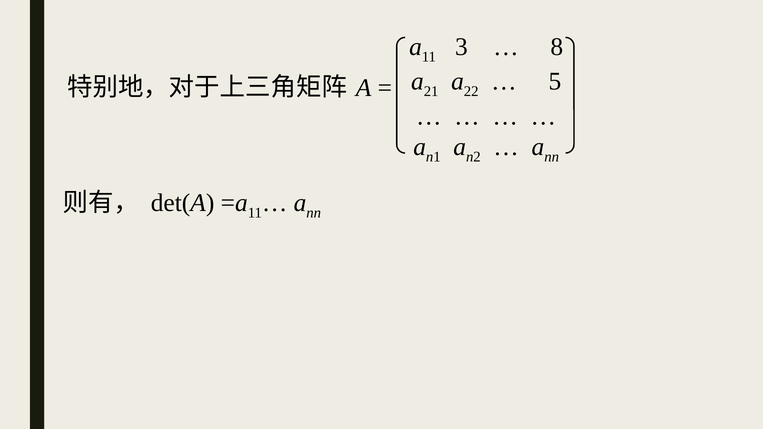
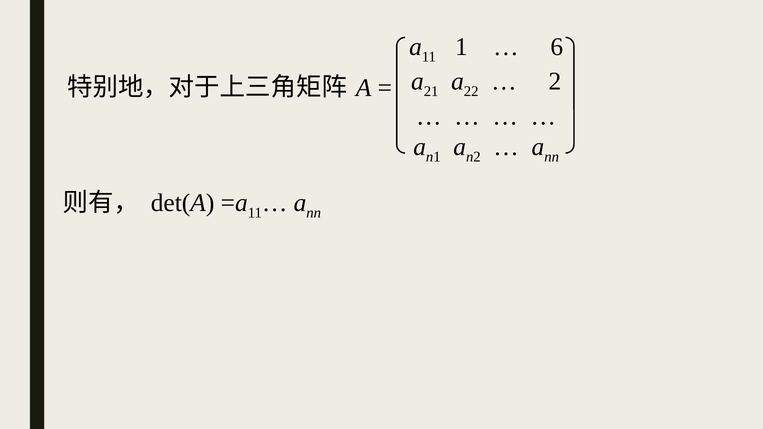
3: 3 -> 1
8: 8 -> 6
5: 5 -> 2
